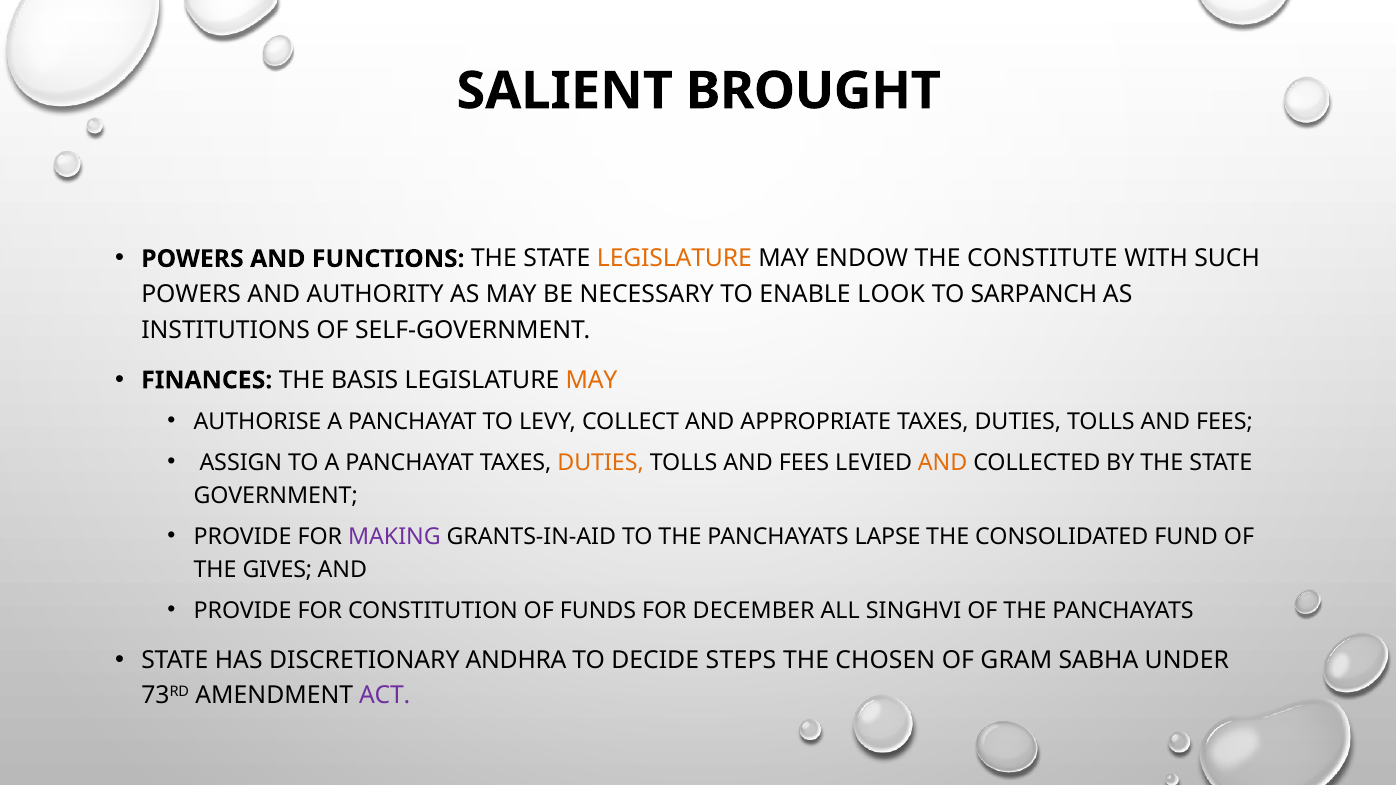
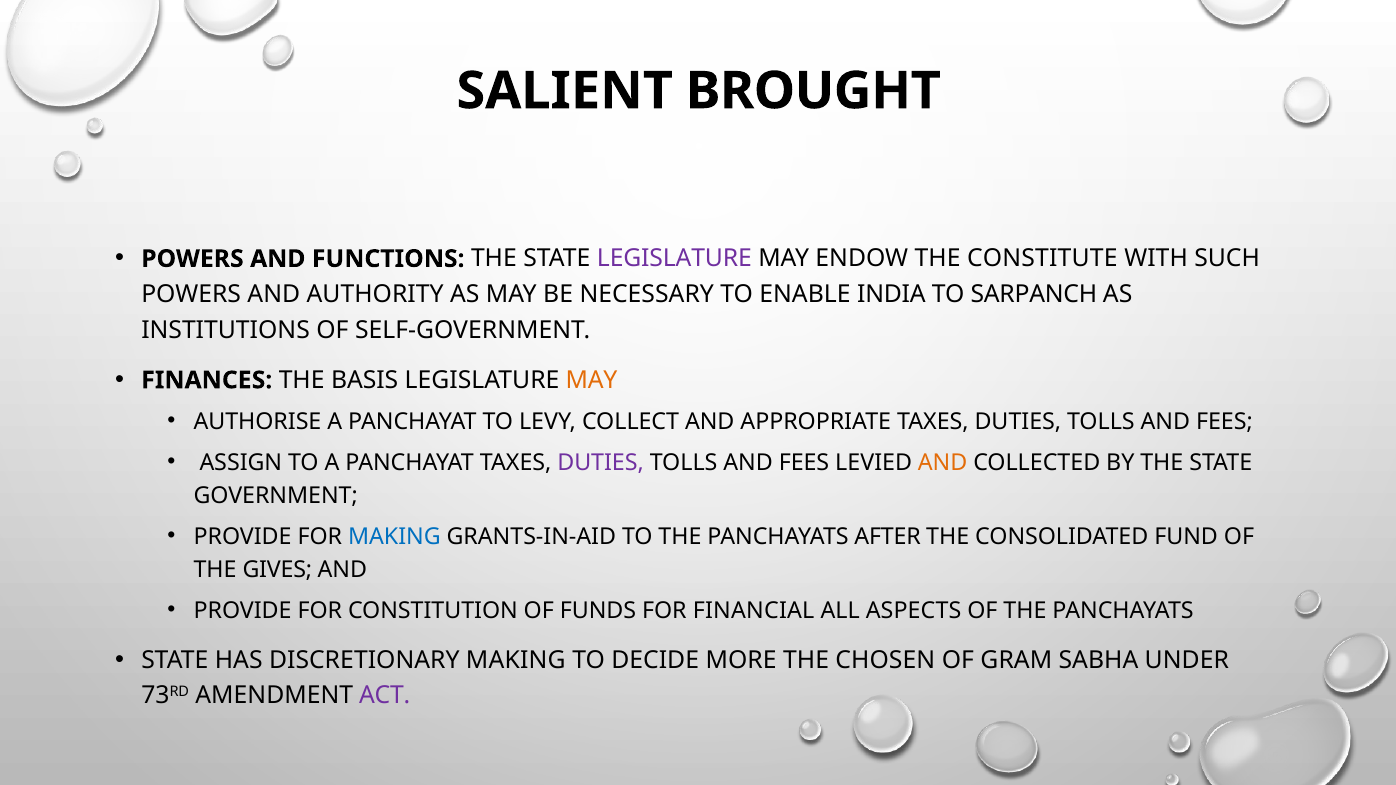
LEGISLATURE at (674, 259) colour: orange -> purple
LOOK: LOOK -> INDIA
DUTIES at (601, 463) colour: orange -> purple
MAKING at (394, 537) colour: purple -> blue
LAPSE: LAPSE -> AFTER
DECEMBER: DECEMBER -> FINANCIAL
SINGHVI: SINGHVI -> ASPECTS
DISCRETIONARY ANDHRA: ANDHRA -> MAKING
STEPS: STEPS -> MORE
